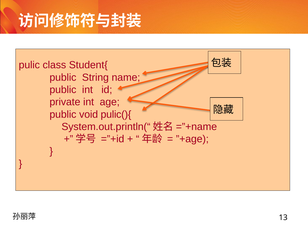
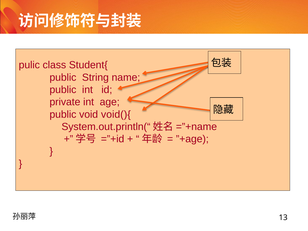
pulic(){: pulic(){ -> void(){
